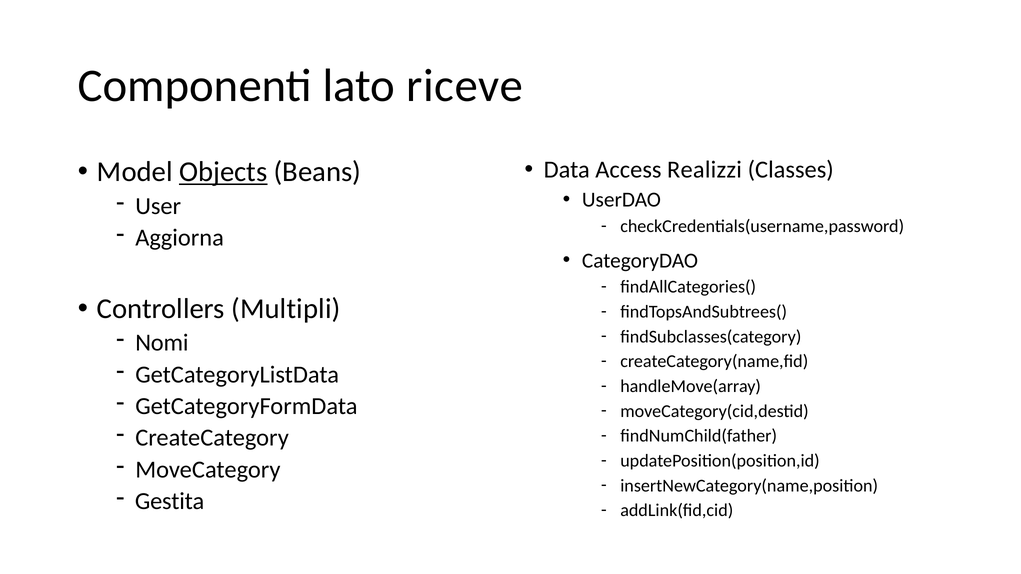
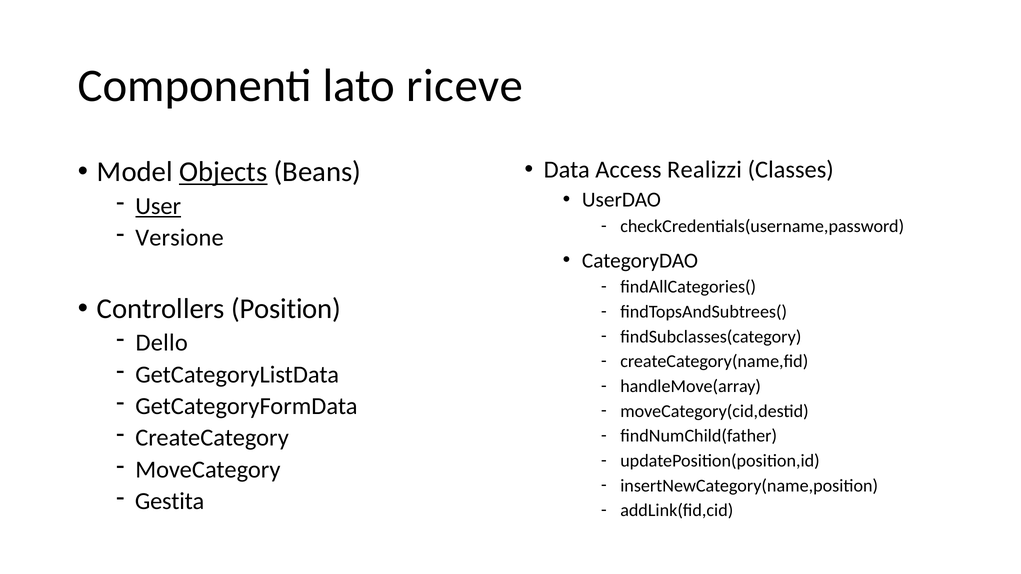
User underline: none -> present
Aggiorna: Aggiorna -> Versione
Multipli: Multipli -> Position
Nomi: Nomi -> Dello
